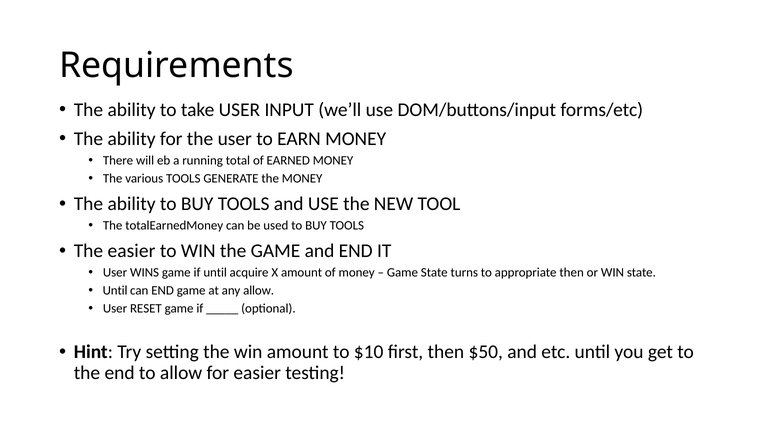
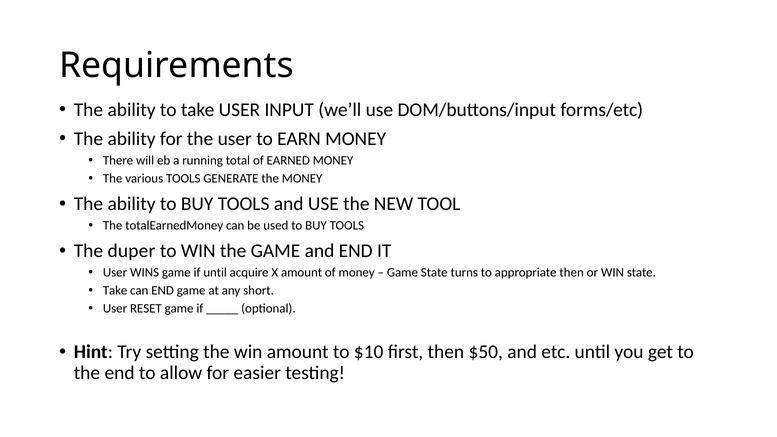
The easier: easier -> duper
Until at (115, 290): Until -> Take
any allow: allow -> short
